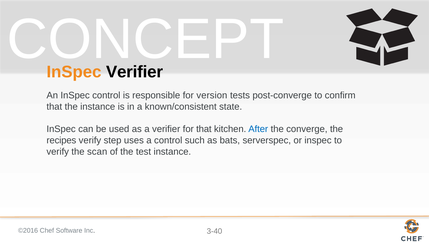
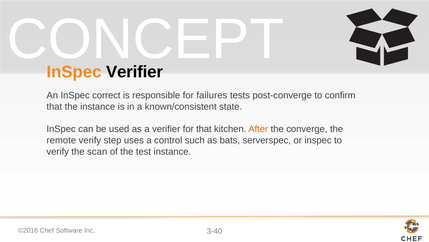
InSpec control: control -> correct
version: version -> failures
After colour: blue -> orange
recipes: recipes -> remote
